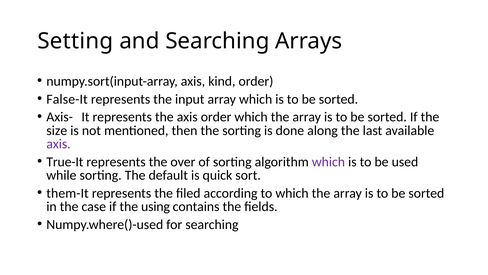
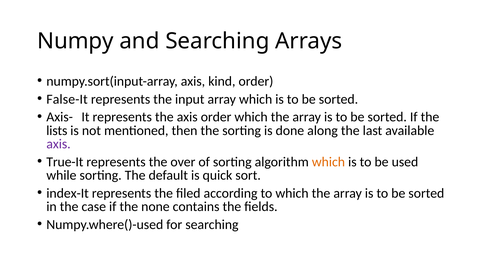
Setting: Setting -> Numpy
size: size -> lists
which at (328, 162) colour: purple -> orange
them-It: them-It -> index-It
using: using -> none
